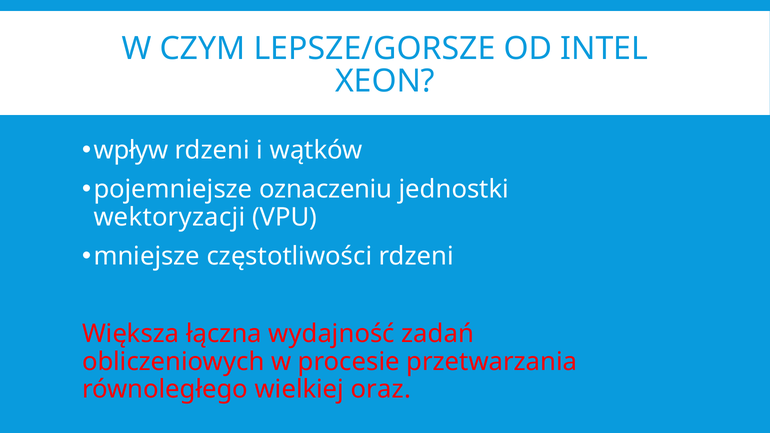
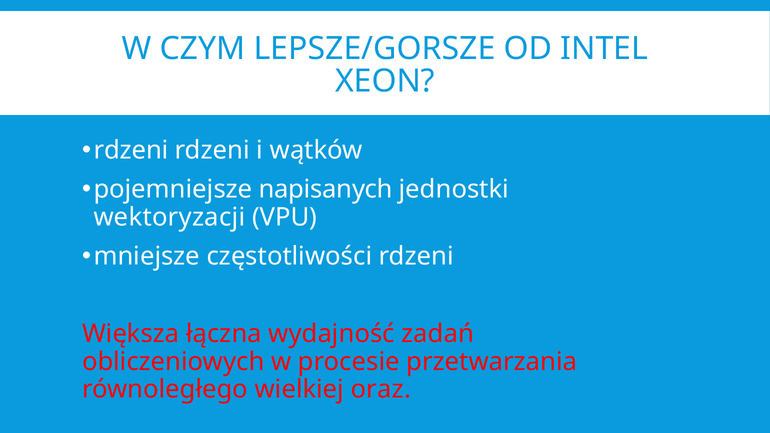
wpływ at (131, 150): wpływ -> rdzeni
oznaczeniu: oznaczeniu -> napisanych
